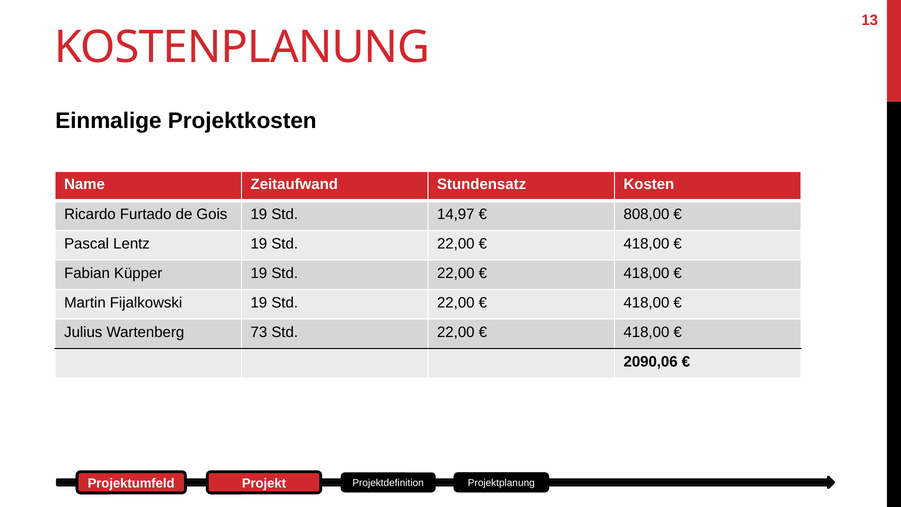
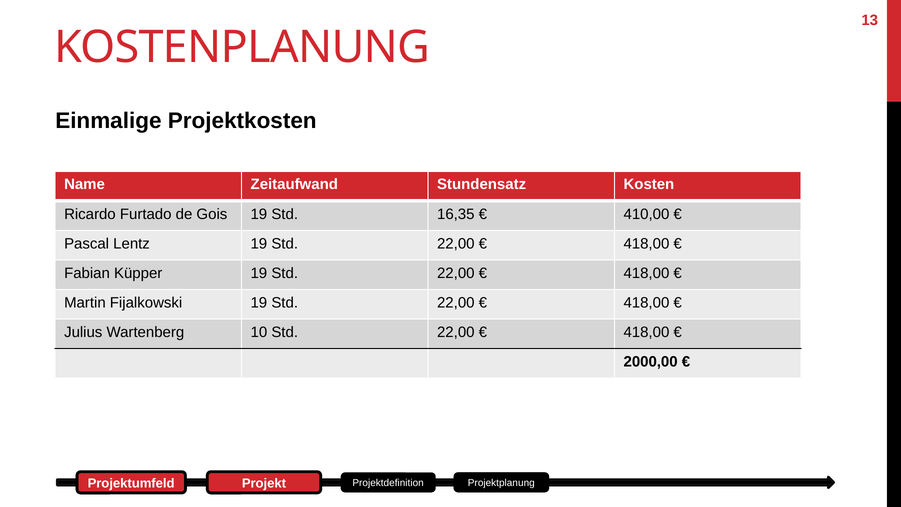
14,97: 14,97 -> 16,35
808,00: 808,00 -> 410,00
73: 73 -> 10
2090,06: 2090,06 -> 2000,00
